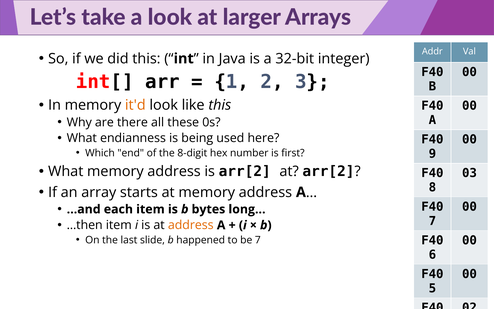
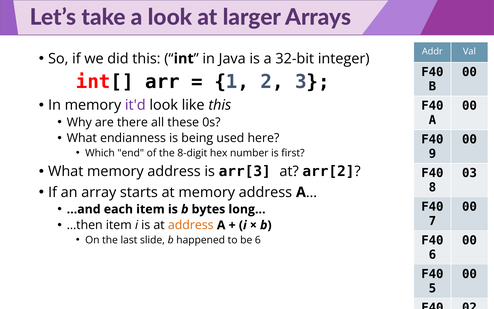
it'd colour: orange -> purple
is arr[2: arr[2 -> arr[3
be 7: 7 -> 6
